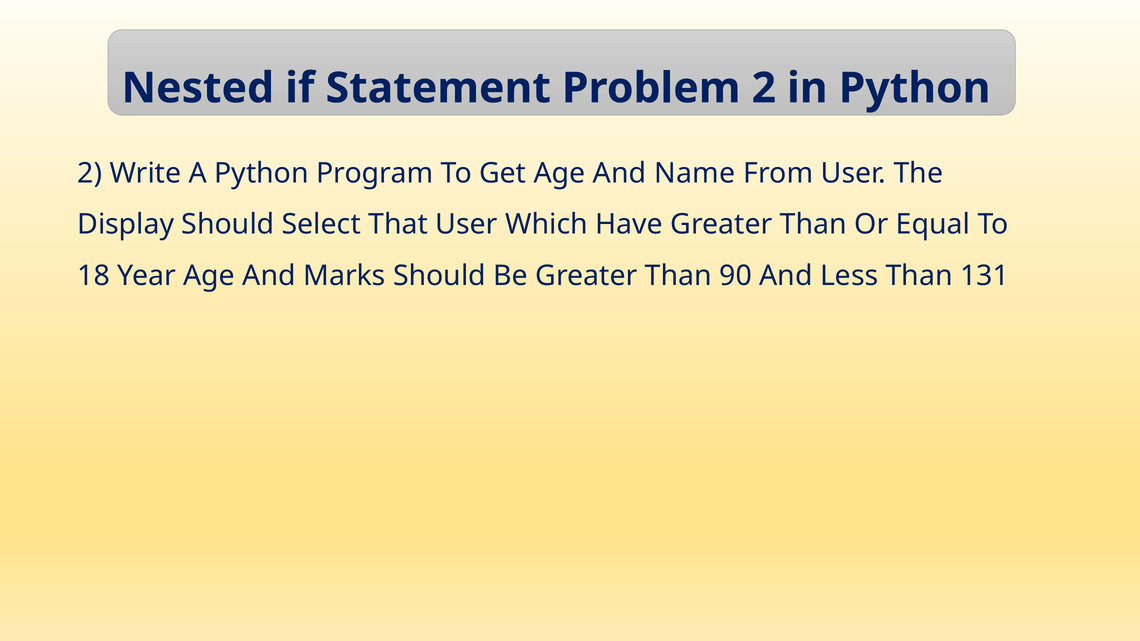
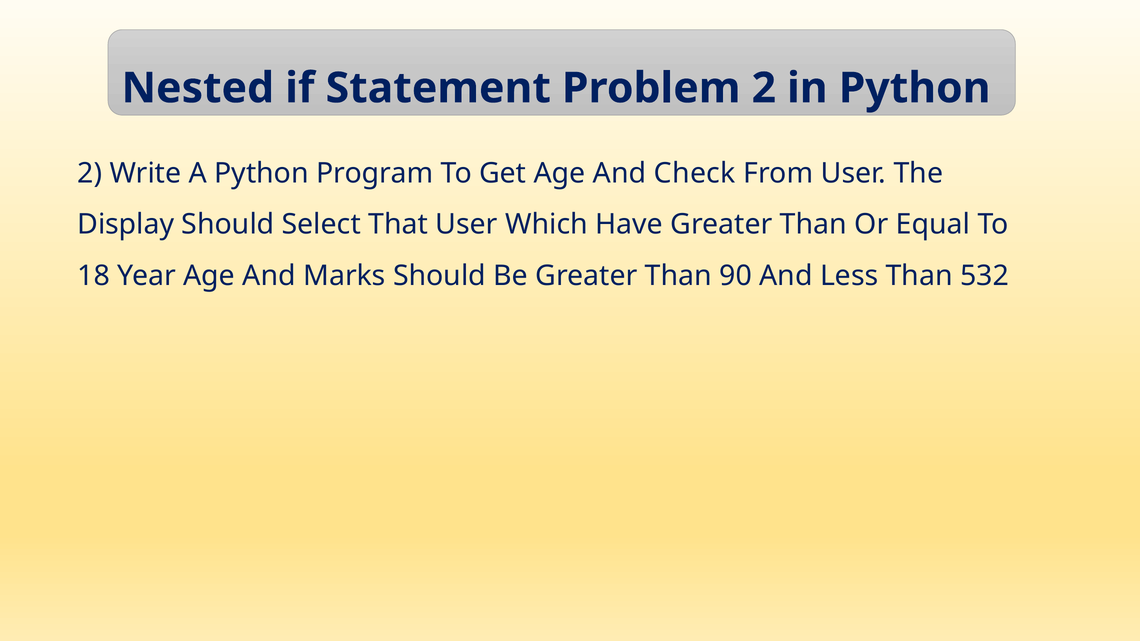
Name: Name -> Check
131: 131 -> 532
